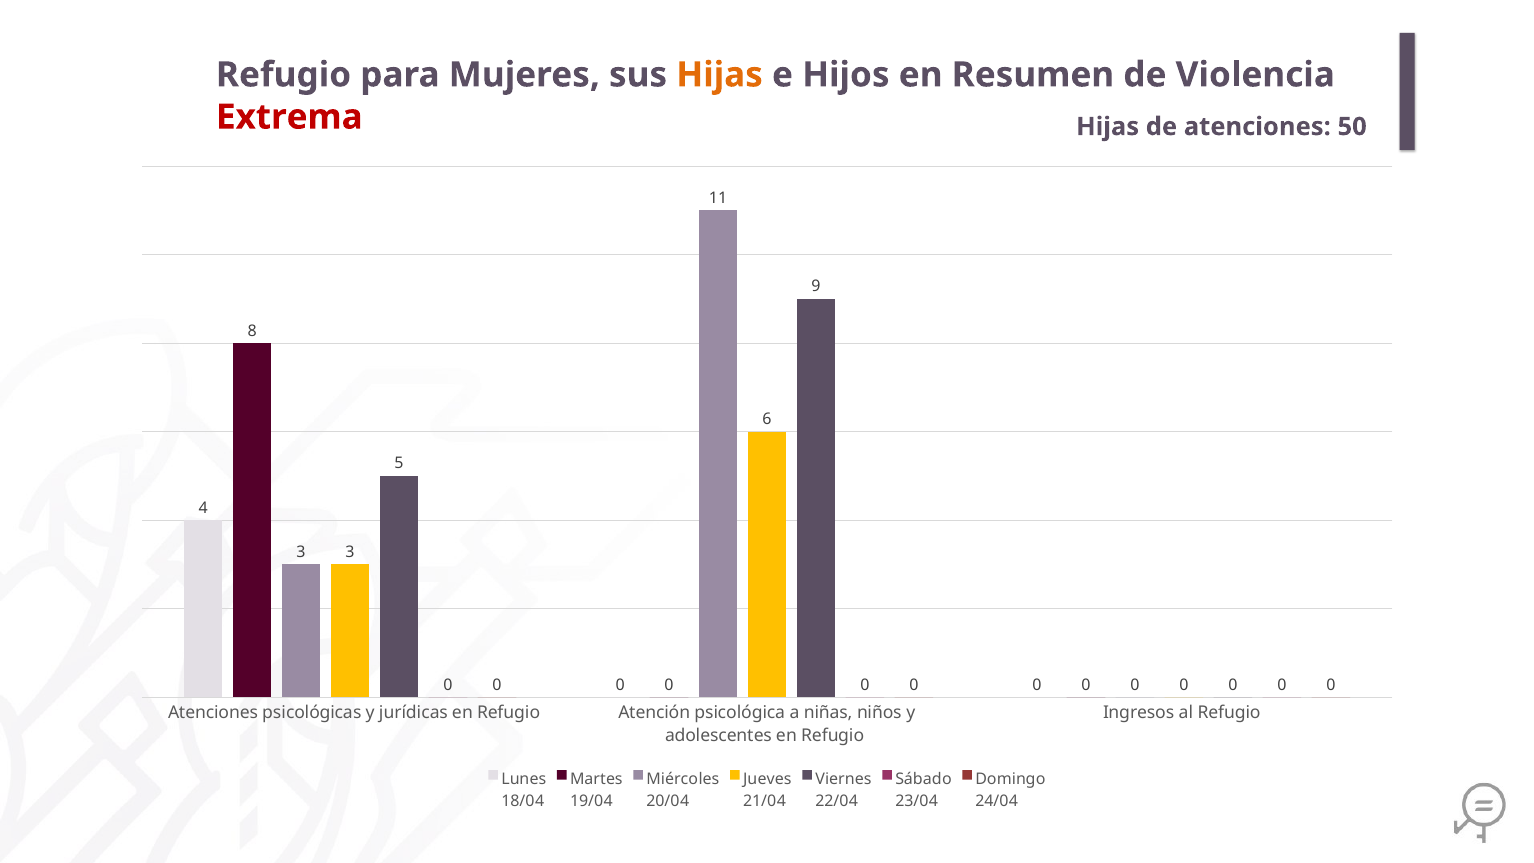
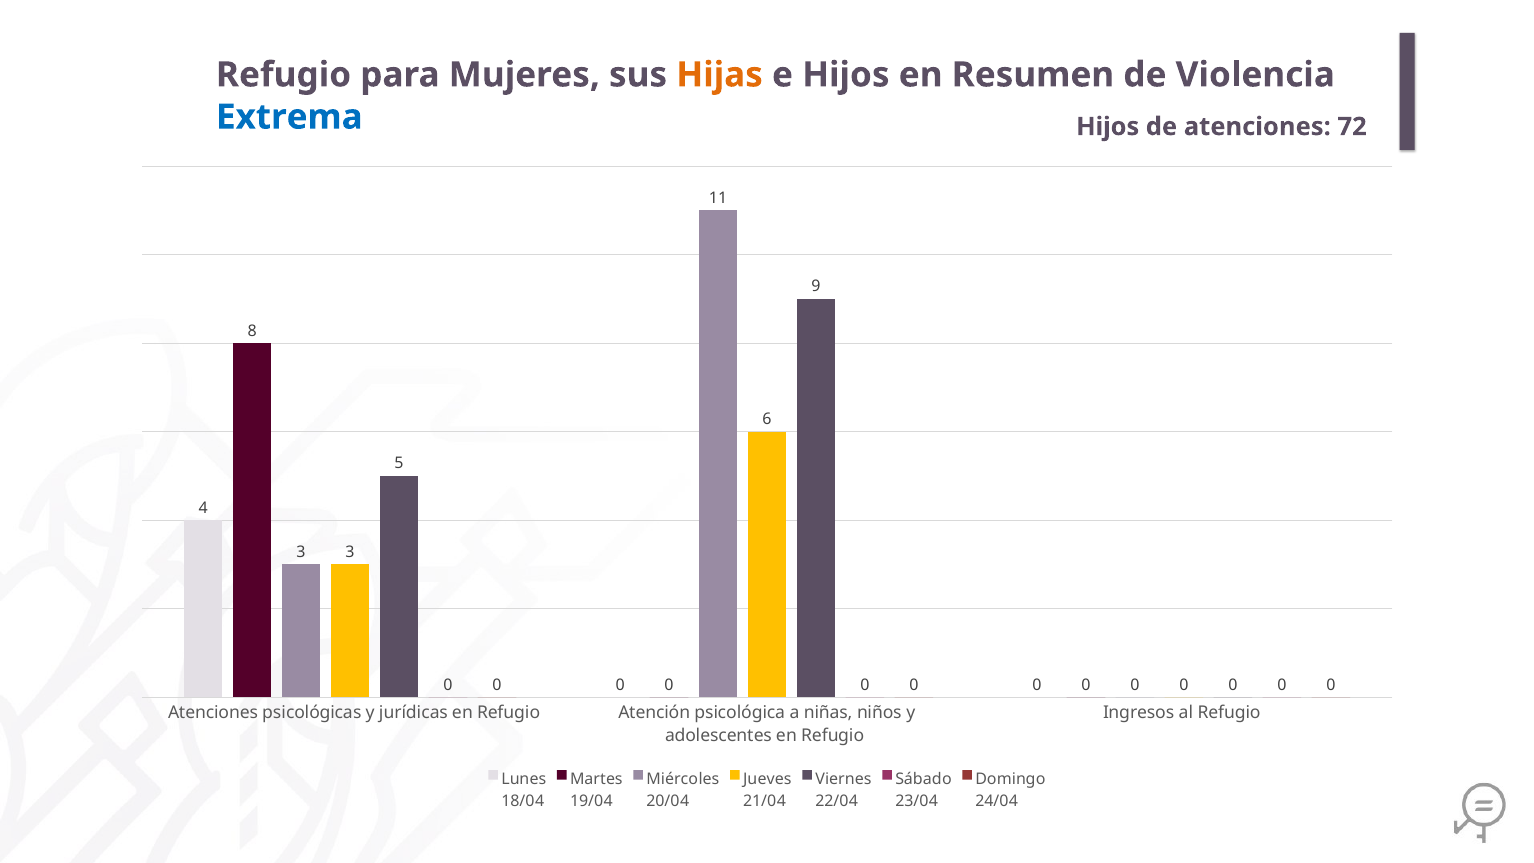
Extrema colour: red -> blue
Hijas at (1108, 127): Hijas -> Hijos
50: 50 -> 72
